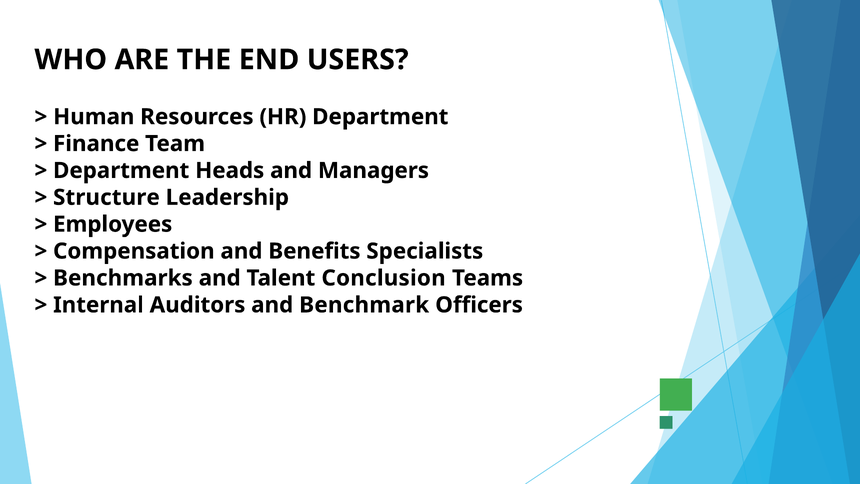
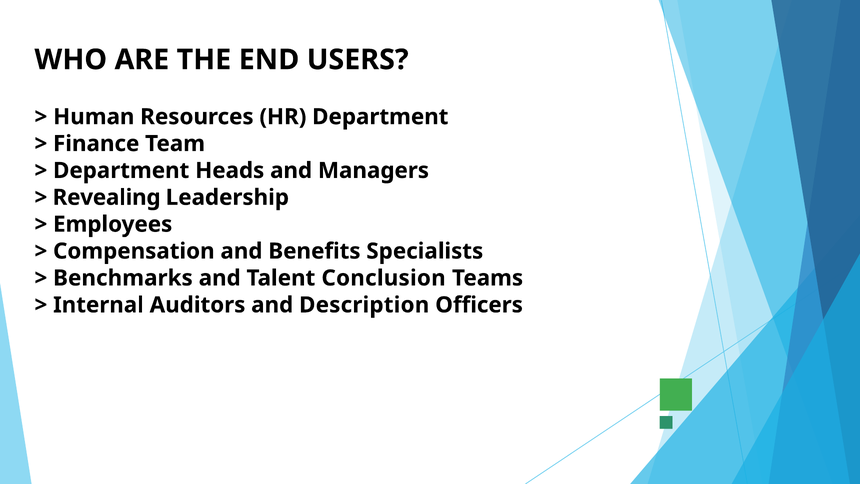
Structure: Structure -> Revealing
Benchmark: Benchmark -> Description
